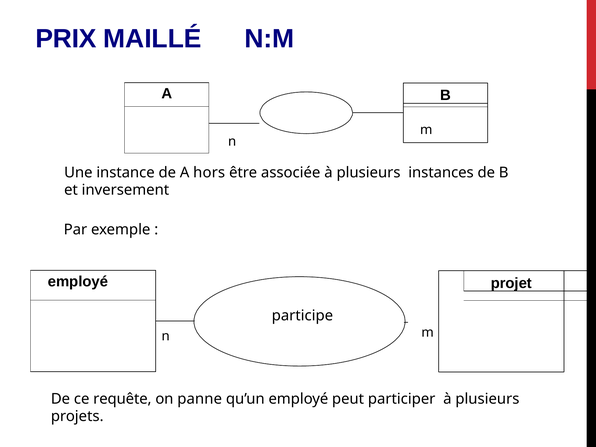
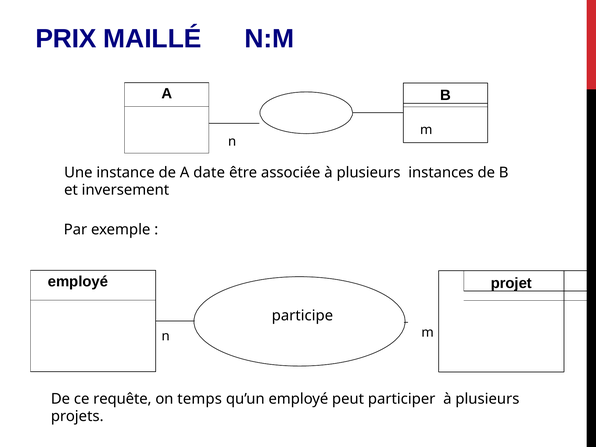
hors: hors -> date
panne: panne -> temps
